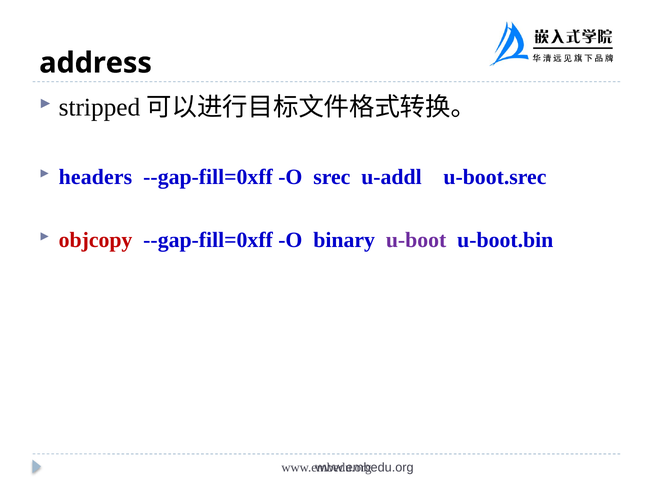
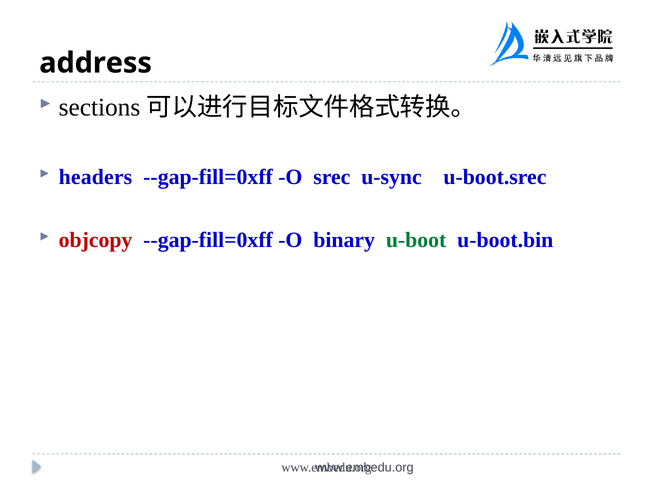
stripped: stripped -> sections
u-addl: u-addl -> u-sync
u-boot colour: purple -> green
